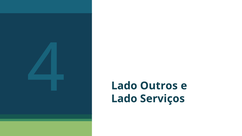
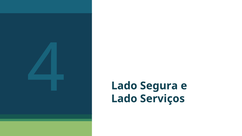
Outros: Outros -> Segura
